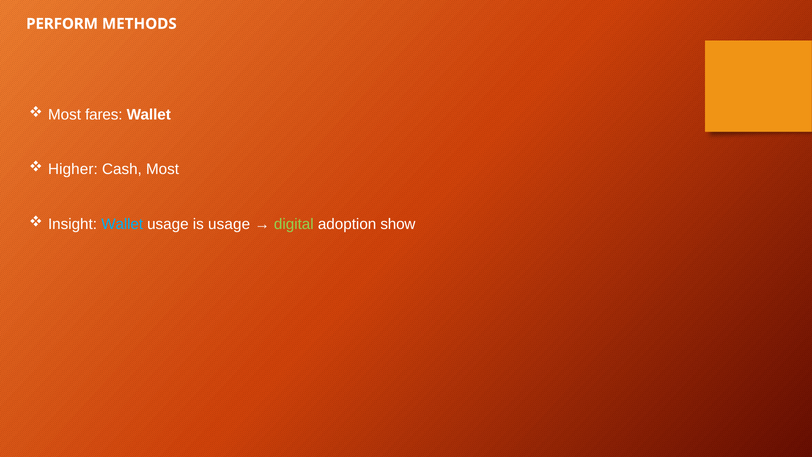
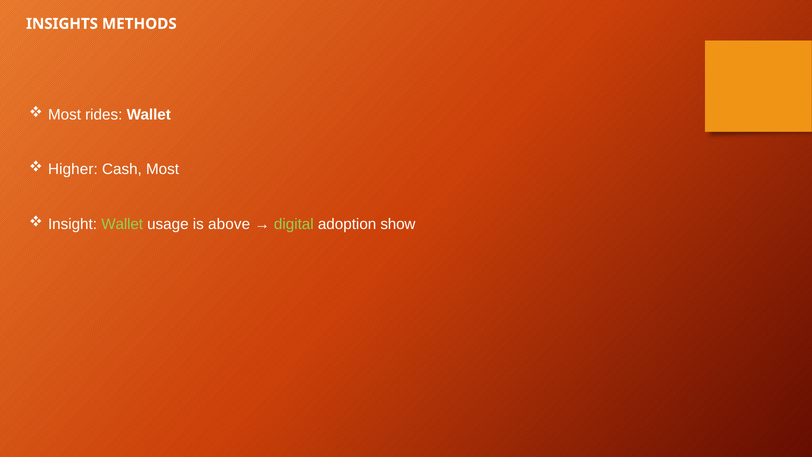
PERFORM: PERFORM -> INSIGHTS
fares: fares -> rides
Wallet at (122, 224) colour: light blue -> light green
is usage: usage -> above
